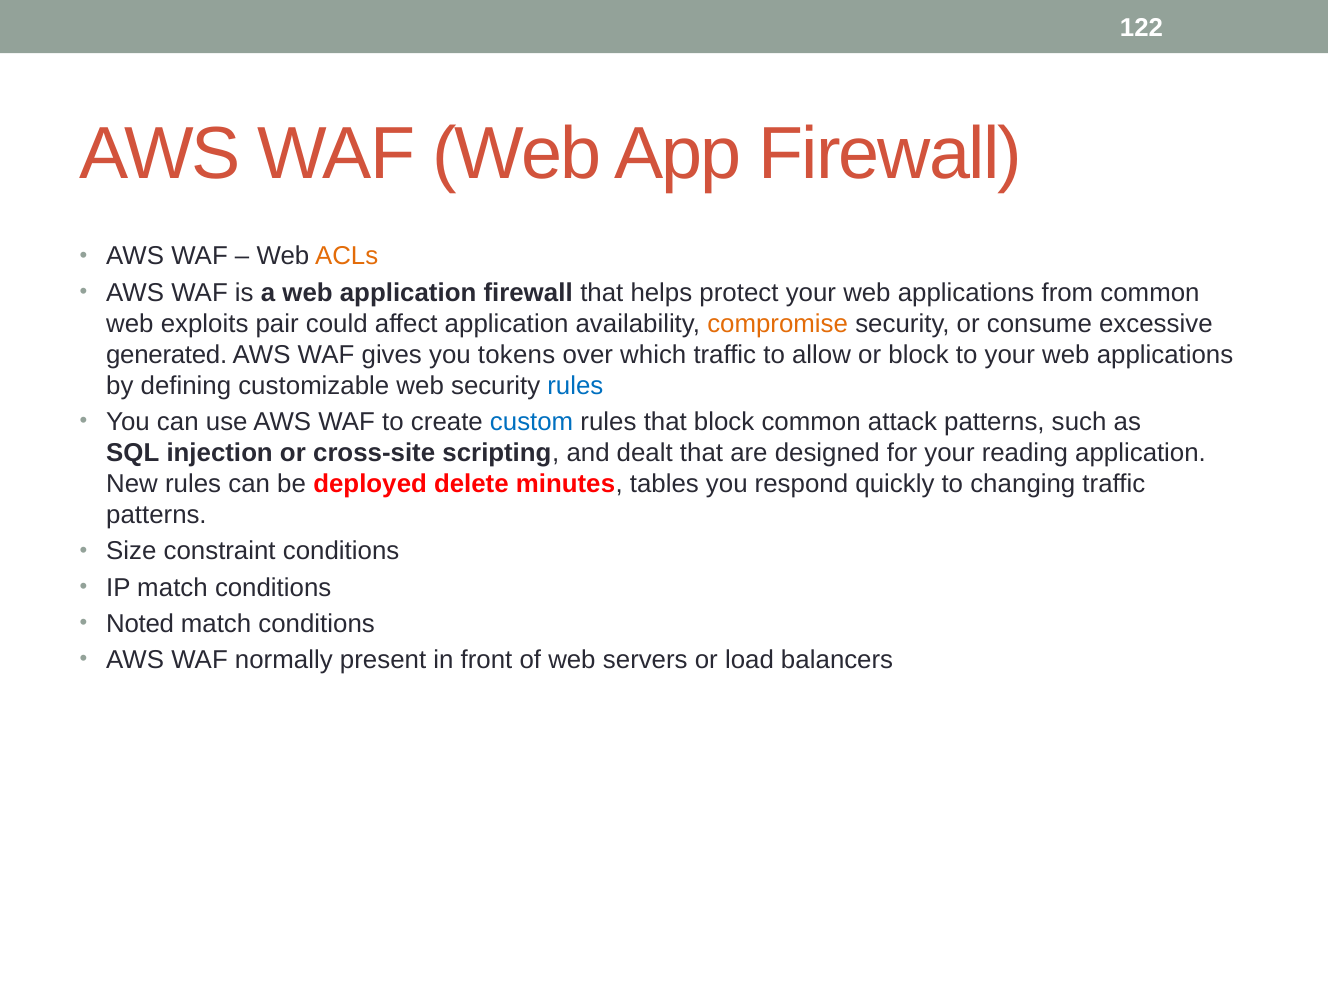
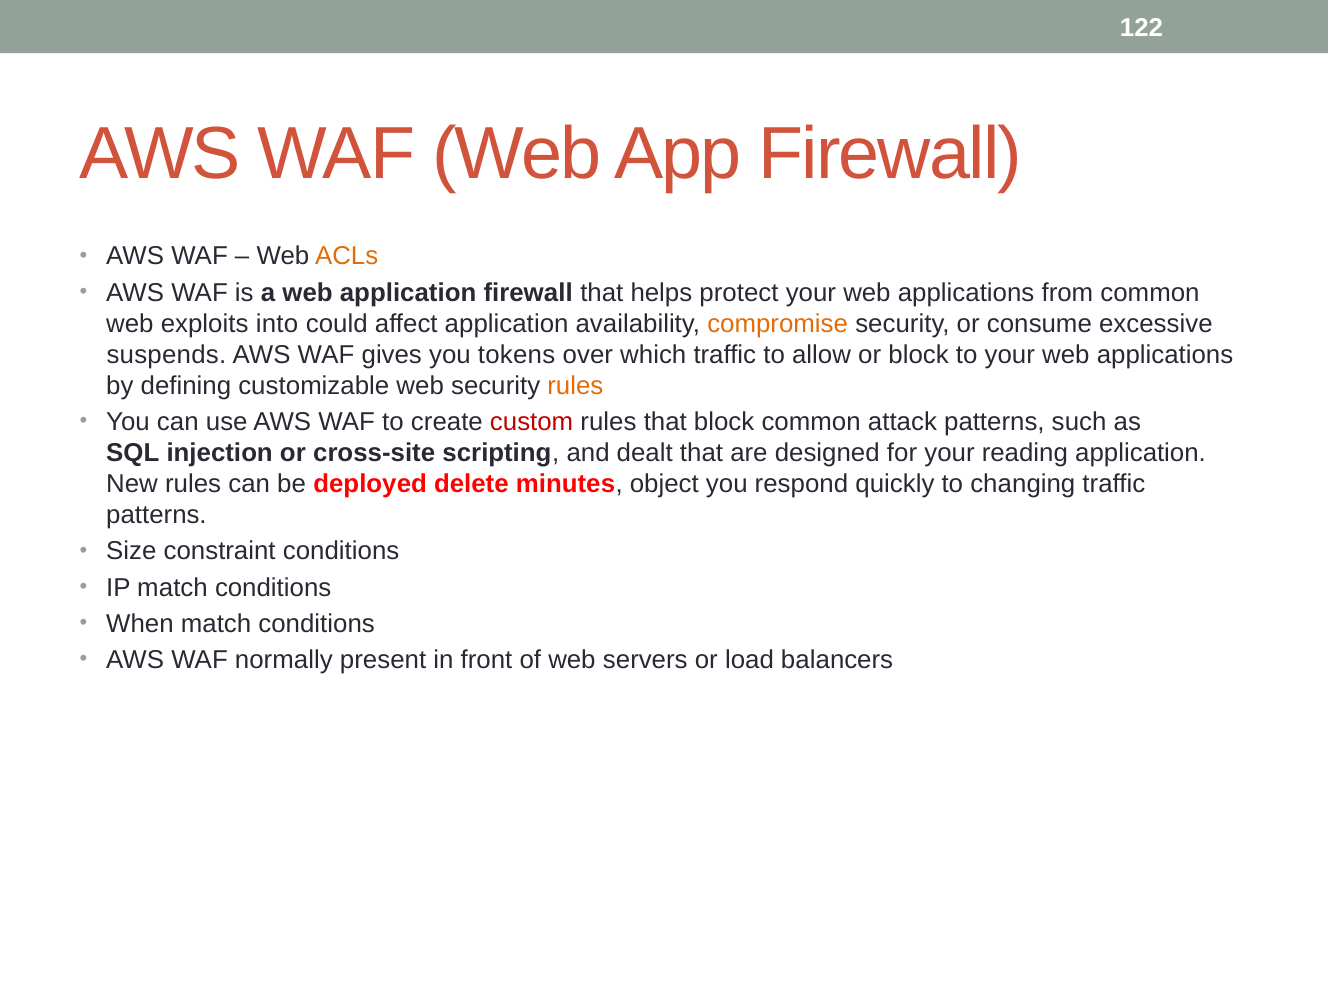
pair: pair -> into
generated: generated -> suspends
rules at (575, 386) colour: blue -> orange
custom colour: blue -> red
tables: tables -> object
Noted: Noted -> When
